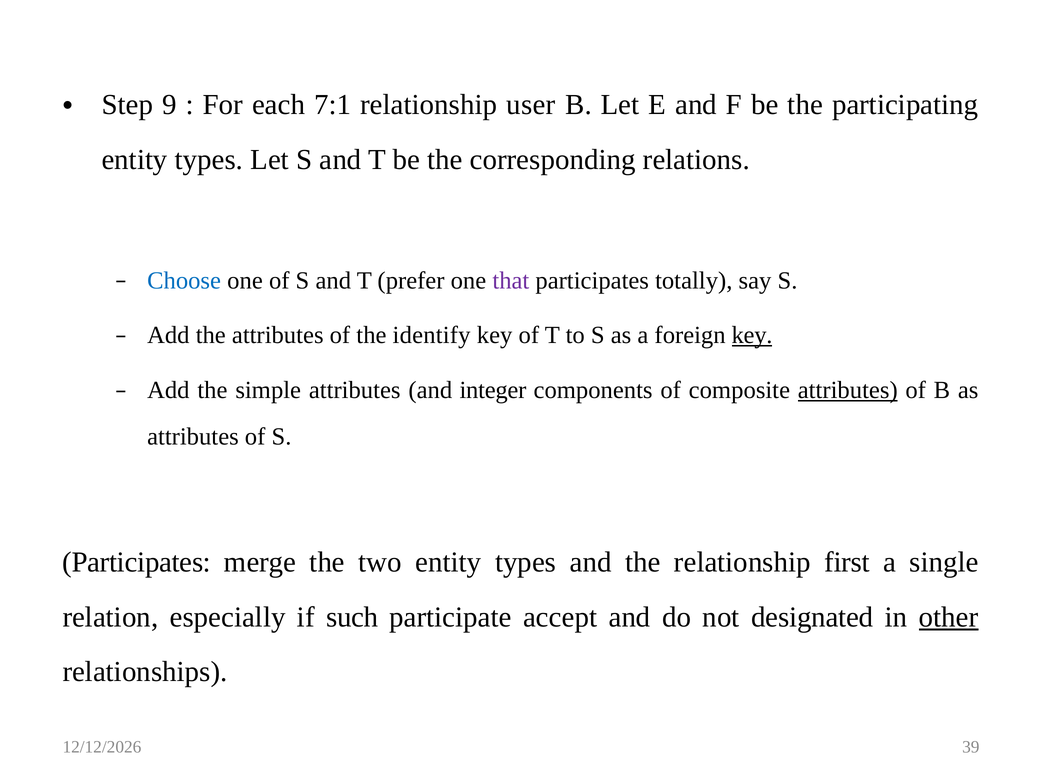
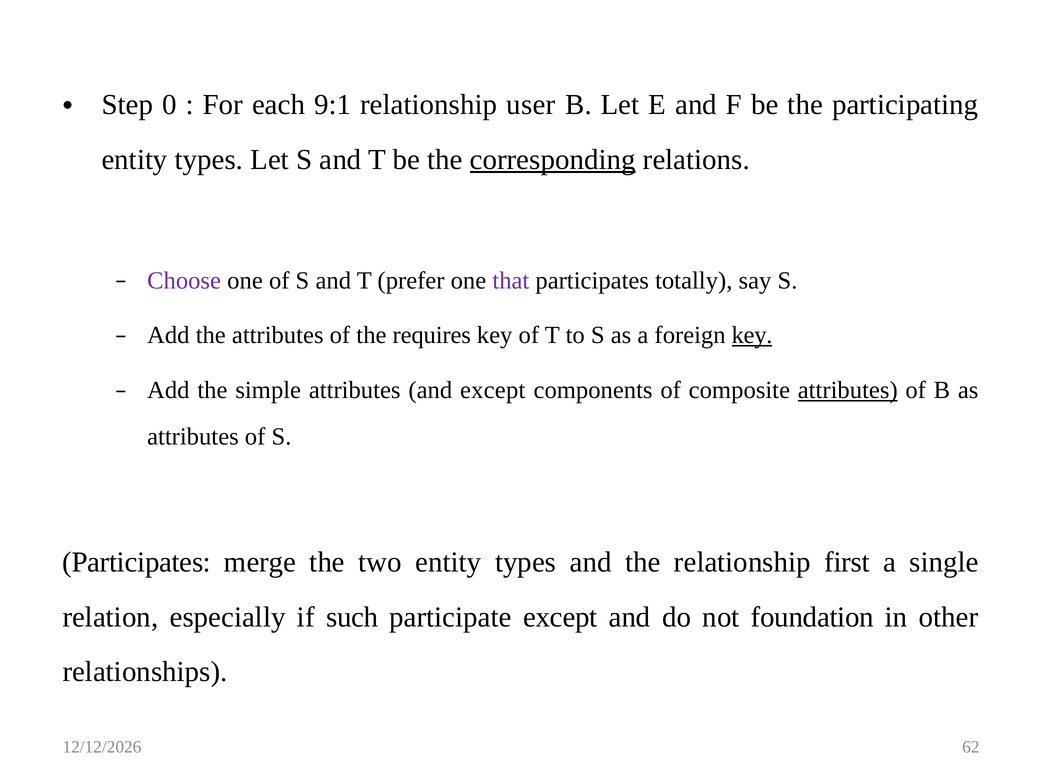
9: 9 -> 0
7:1: 7:1 -> 9:1
corresponding underline: none -> present
Choose colour: blue -> purple
identify: identify -> requires
and integer: integer -> except
participate accept: accept -> except
designated: designated -> foundation
other underline: present -> none
39: 39 -> 62
